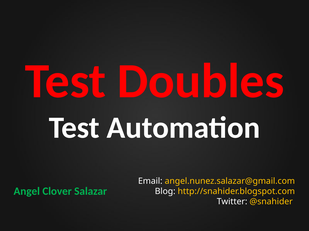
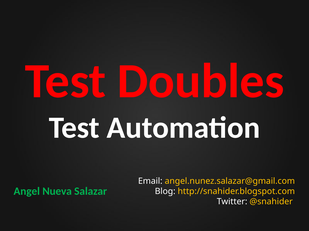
Clover: Clover -> Nueva
